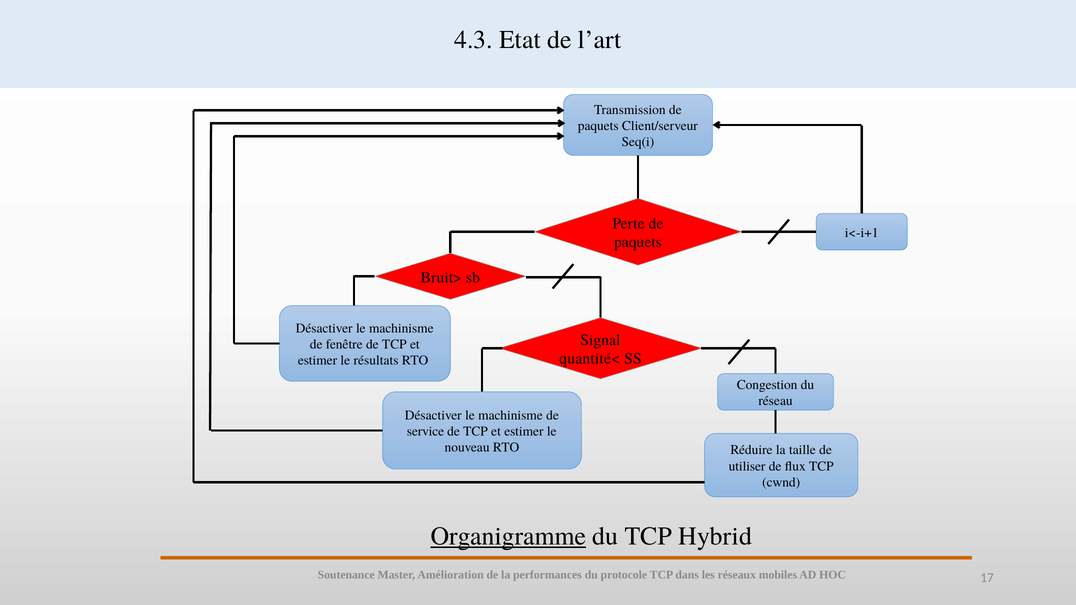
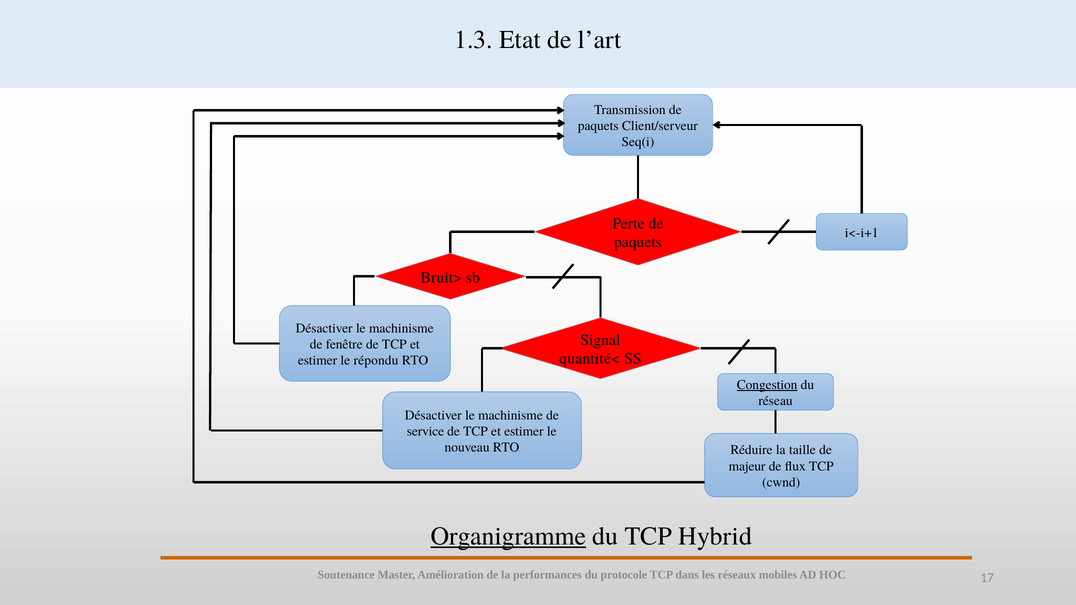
4.3: 4.3 -> 1.3
résultats: résultats -> répondu
Congestion underline: none -> present
utiliser: utiliser -> majeur
